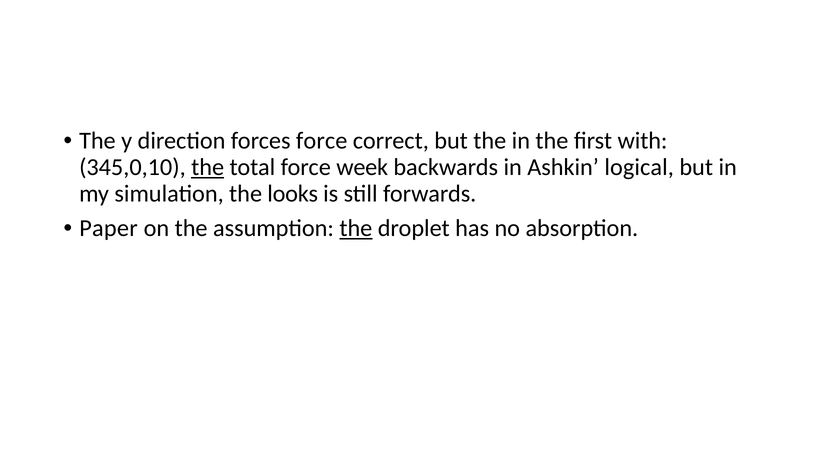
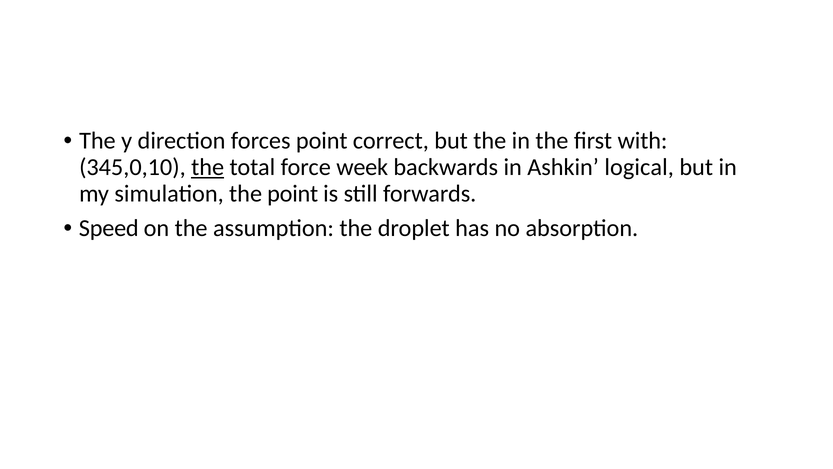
forces force: force -> point
the looks: looks -> point
Paper: Paper -> Speed
the at (356, 228) underline: present -> none
